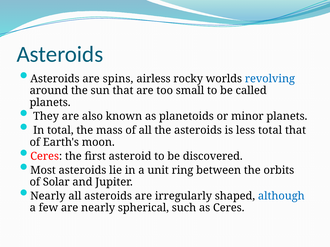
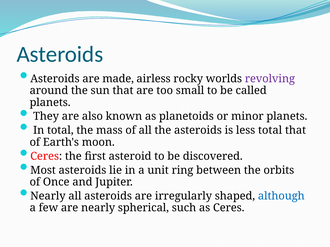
spins: spins -> made
revolving colour: blue -> purple
Solar: Solar -> Once
